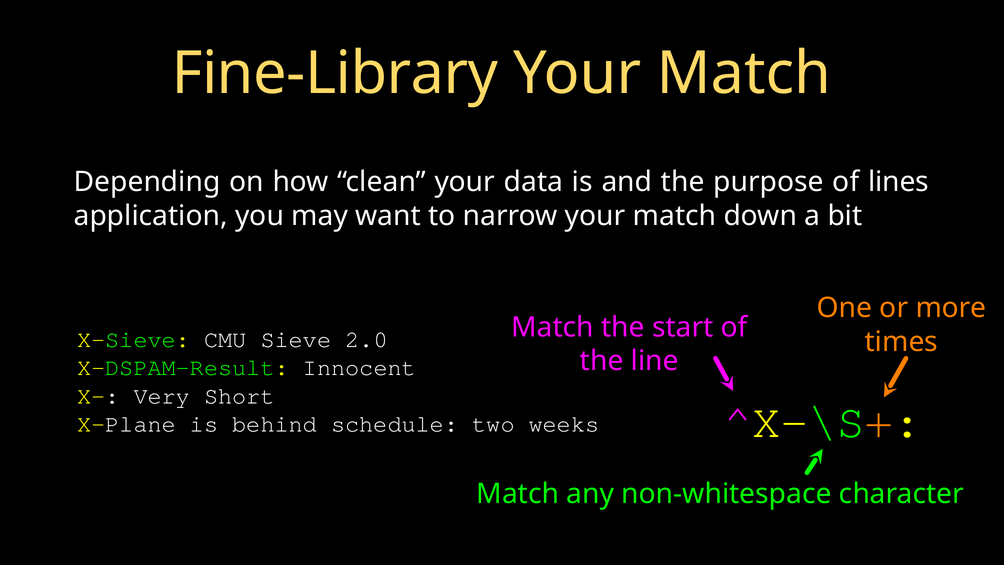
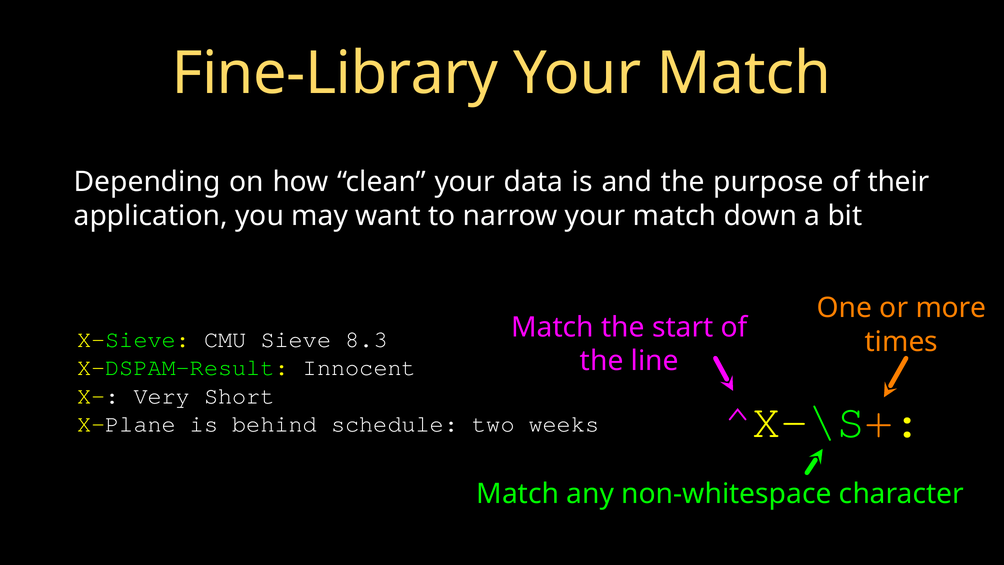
lines: lines -> their
2.0: 2.0 -> 8.3
